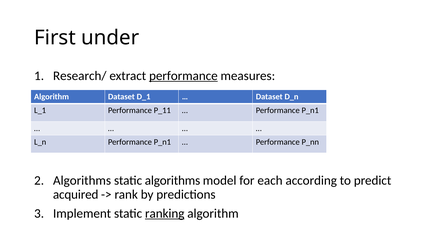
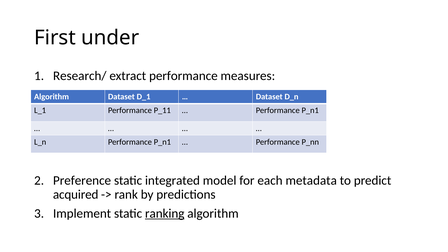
performance at (183, 76) underline: present -> none
Algorithms at (82, 181): Algorithms -> Preference
static algorithms: algorithms -> integrated
according: according -> metadata
